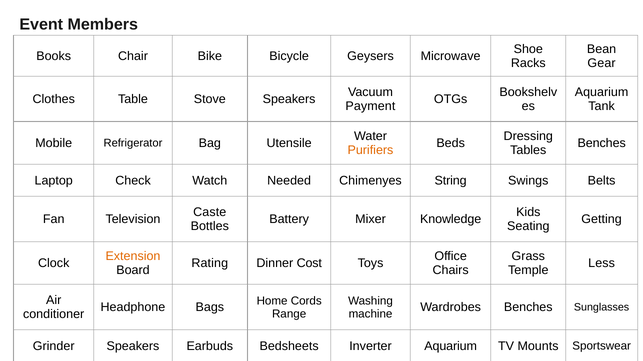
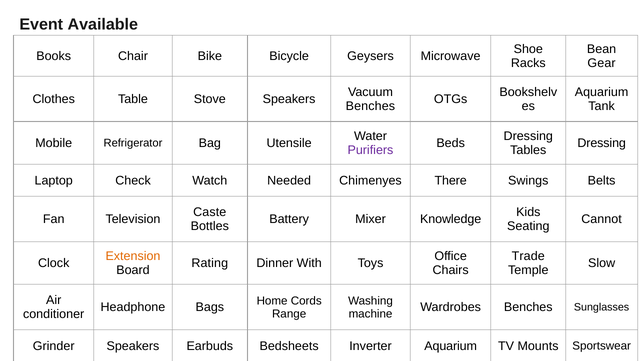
Members: Members -> Available
Payment at (370, 106): Payment -> Benches
Benches at (602, 143): Benches -> Dressing
Purifiers colour: orange -> purple
String: String -> There
Getting: Getting -> Cannot
Grass: Grass -> Trade
Cost: Cost -> With
Less: Less -> Slow
